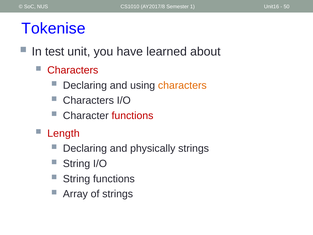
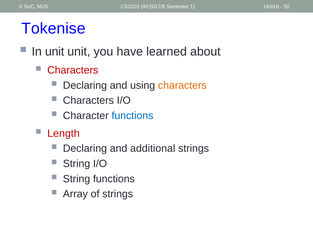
In test: test -> unit
functions at (132, 115) colour: red -> blue
physically: physically -> additional
